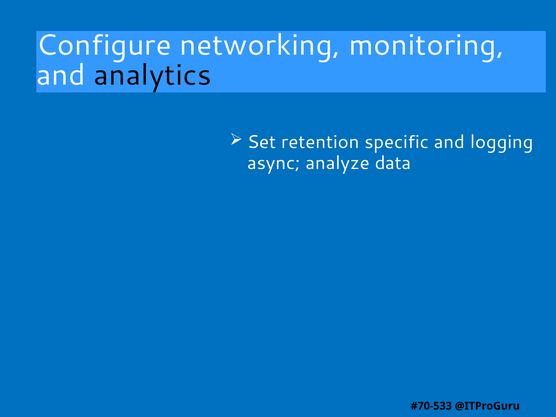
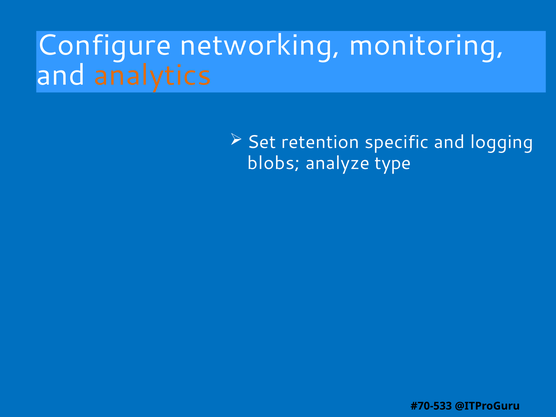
analytics colour: black -> orange
async: async -> blobs
data: data -> type
